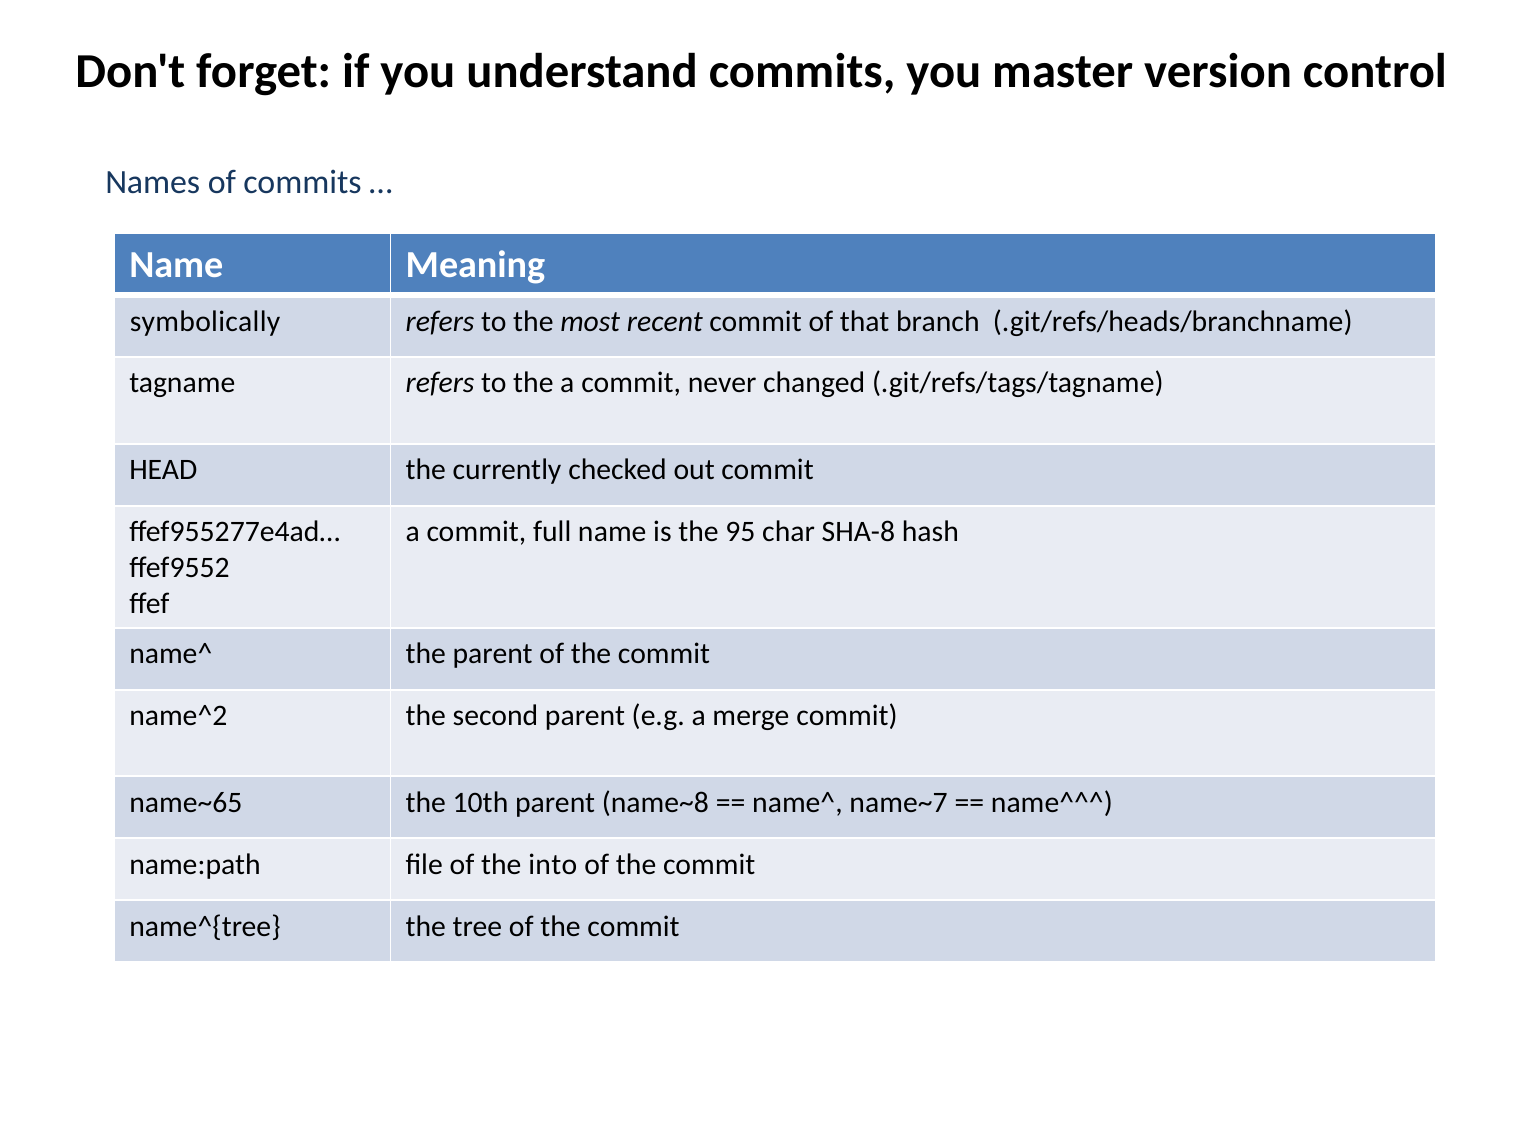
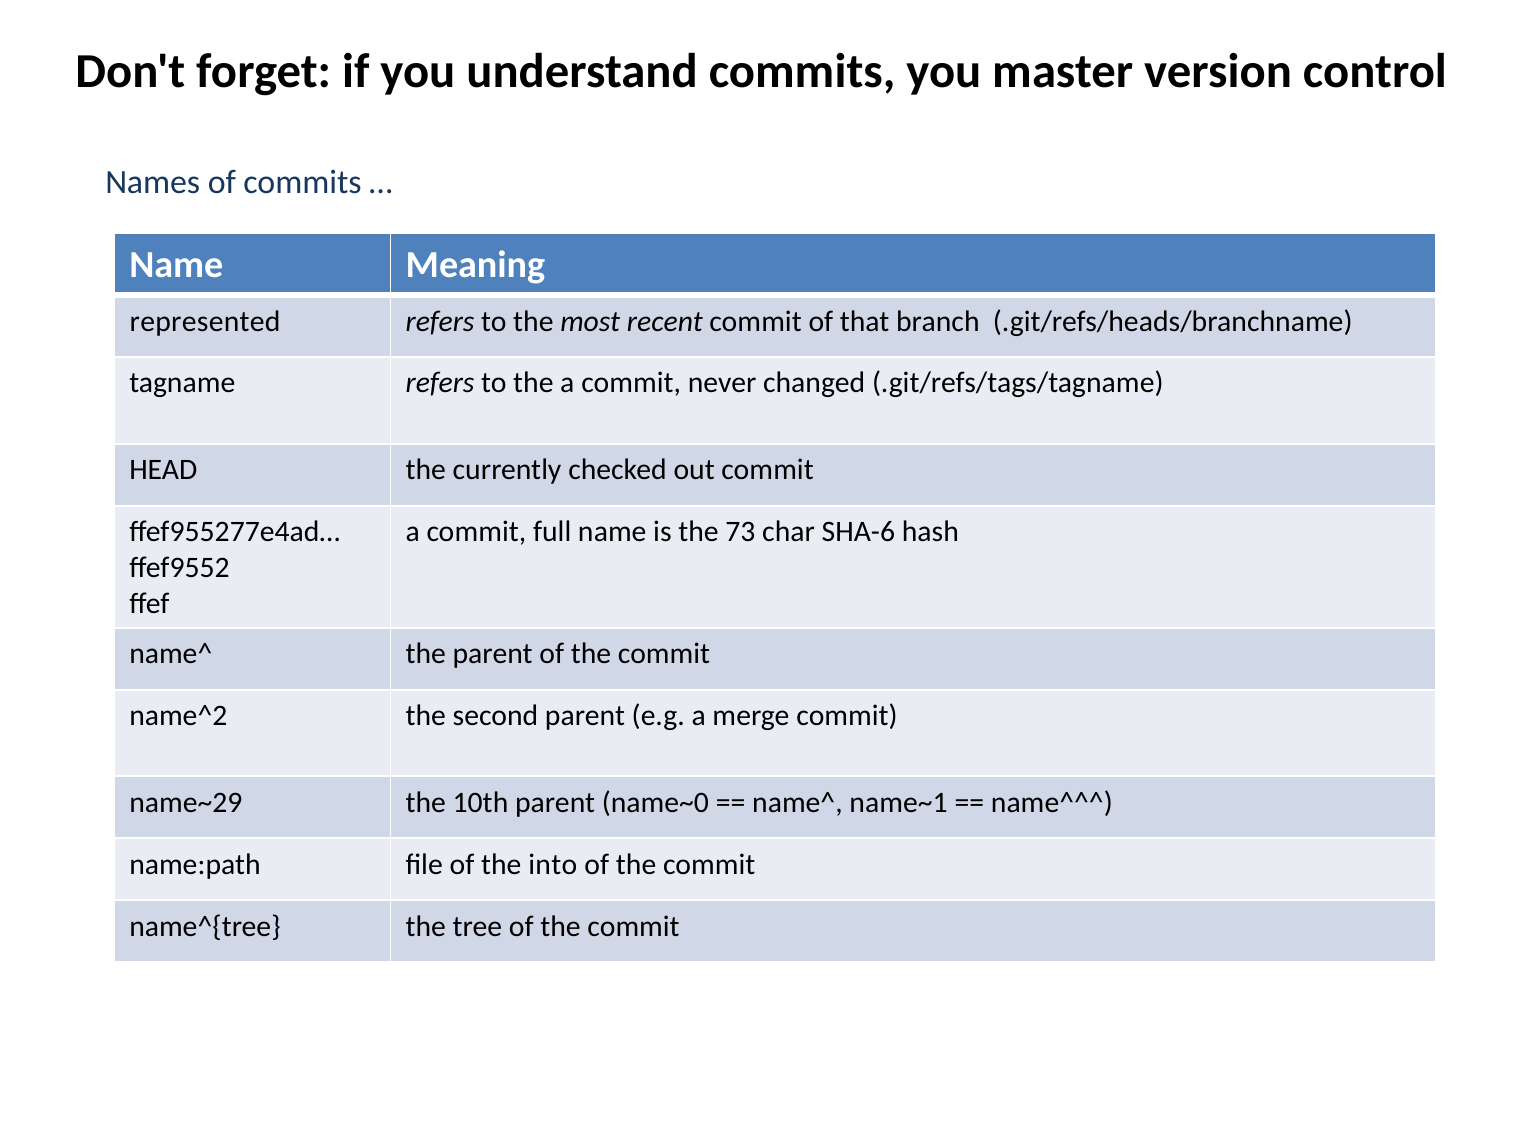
symbolically: symbolically -> represented
95: 95 -> 73
SHA-8: SHA-8 -> SHA-6
name~65: name~65 -> name~29
name~8: name~8 -> name~0
name~7: name~7 -> name~1
